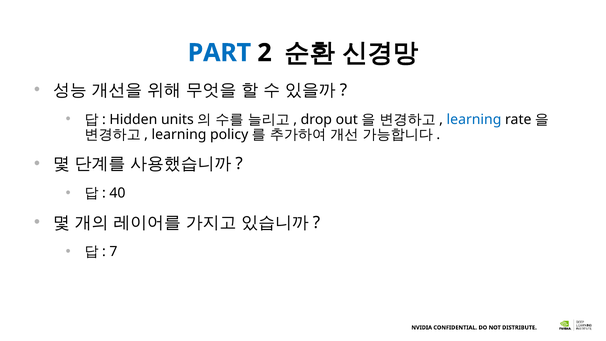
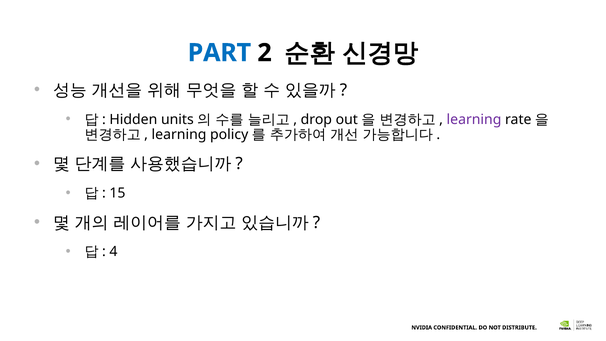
learning at (474, 119) colour: blue -> purple
40: 40 -> 15
7: 7 -> 4
